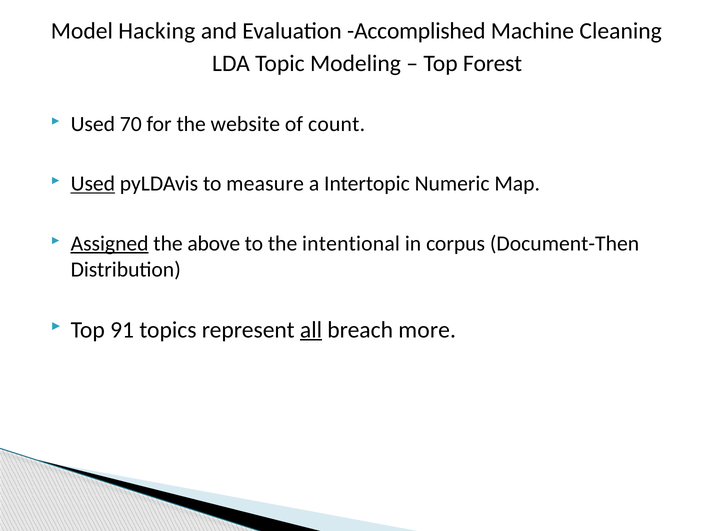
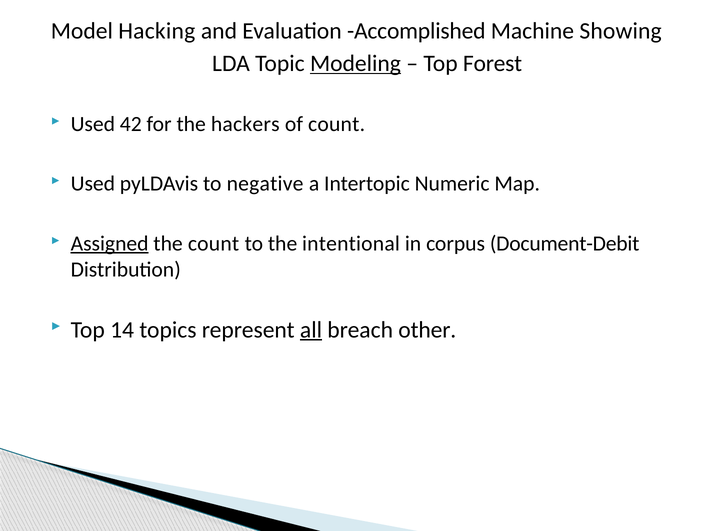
Cleaning: Cleaning -> Showing
Modeling underline: none -> present
70: 70 -> 42
website: website -> hackers
Used at (93, 184) underline: present -> none
measure: measure -> negative
the above: above -> count
Document-Then: Document-Then -> Document-Debit
91: 91 -> 14
more: more -> other
